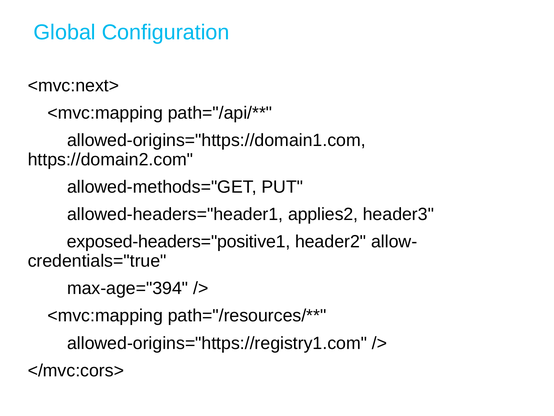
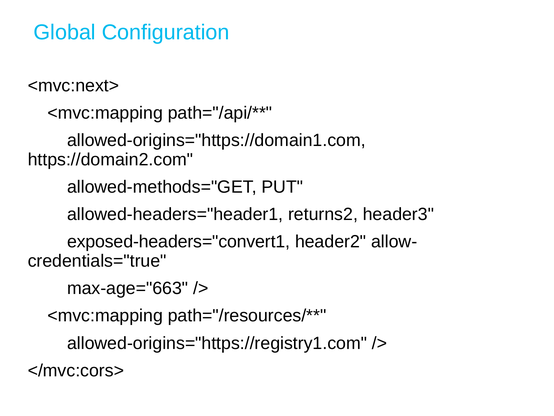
applies2: applies2 -> returns2
exposed-headers="positive1: exposed-headers="positive1 -> exposed-headers="convert1
max-age="394: max-age="394 -> max-age="663
